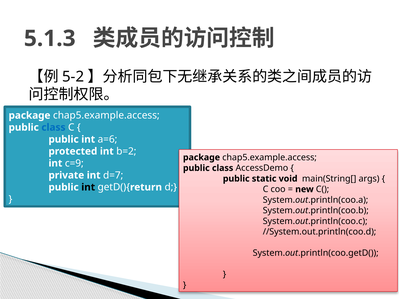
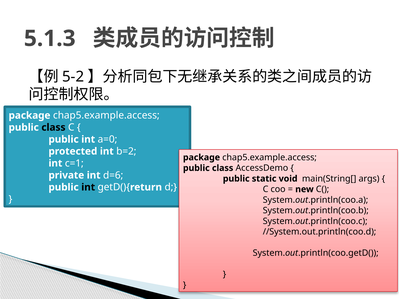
class at (53, 127) colour: blue -> black
a=6: a=6 -> a=0
c=9: c=9 -> c=1
d=7: d=7 -> d=6
